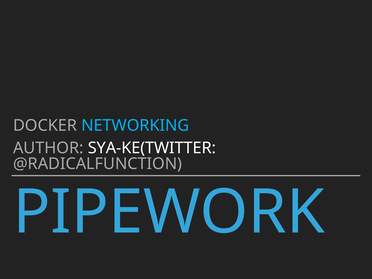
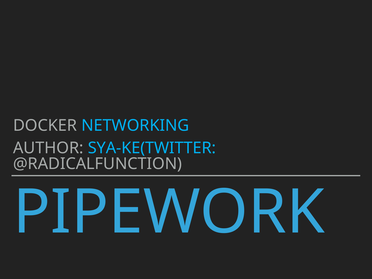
SYA-KE(TWITTER colour: white -> light blue
